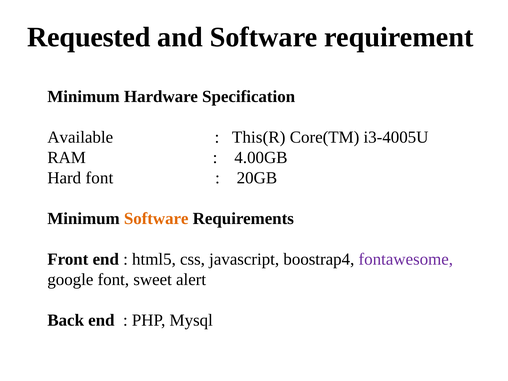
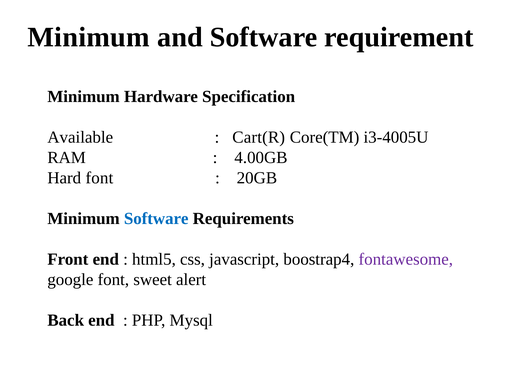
Requested at (89, 37): Requested -> Minimum
This(R: This(R -> Cart(R
Software at (156, 219) colour: orange -> blue
